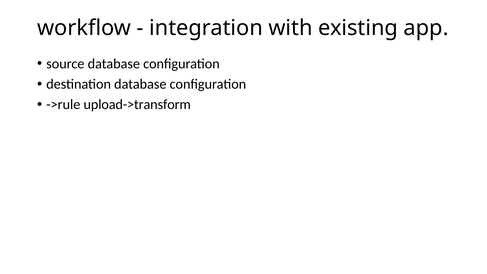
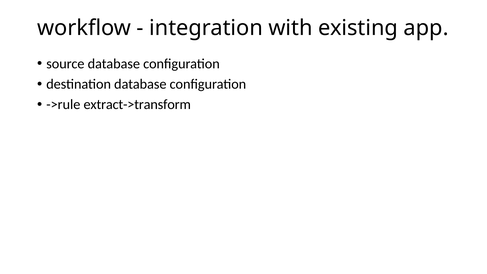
upload->transform: upload->transform -> extract->transform
